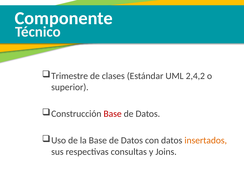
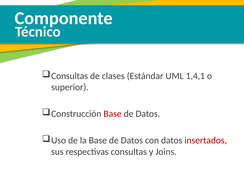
Trimestre at (70, 76): Trimestre -> Consultas
2,4,2: 2,4,2 -> 1,4,1
insertados colour: orange -> red
